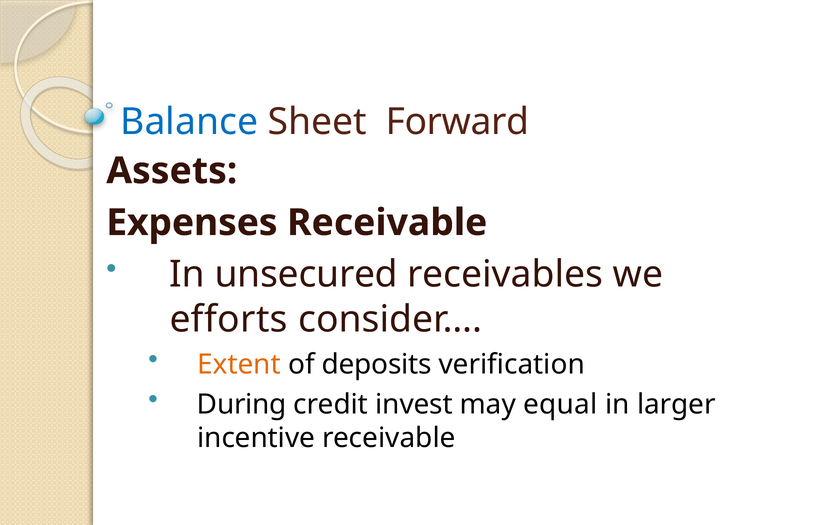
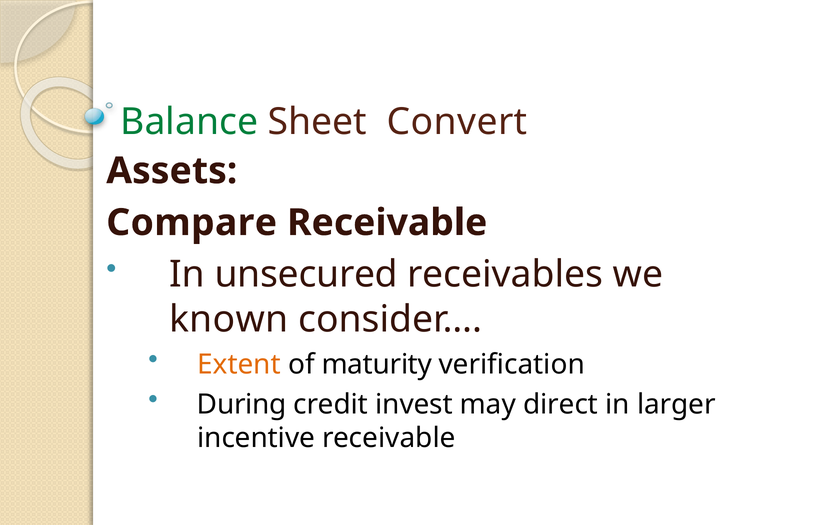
Balance colour: blue -> green
Forward: Forward -> Convert
Expenses: Expenses -> Compare
efforts: efforts -> known
deposits: deposits -> maturity
equal: equal -> direct
